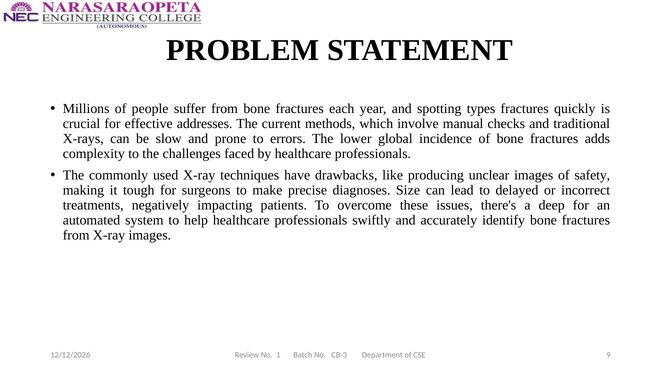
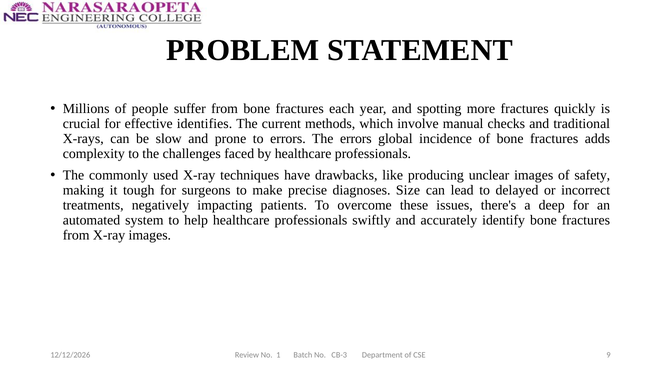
types: types -> more
addresses: addresses -> identifies
The lower: lower -> errors
